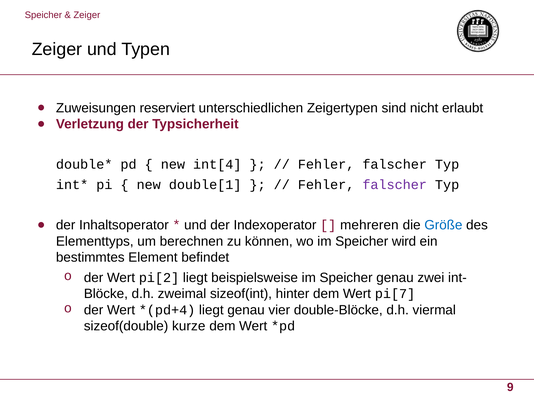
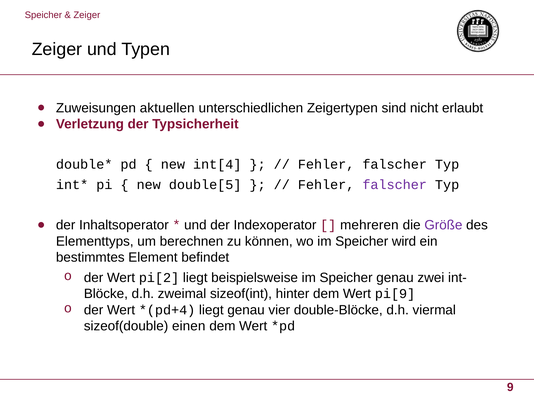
reserviert: reserviert -> aktuellen
double[1: double[1 -> double[5
Größe colour: blue -> purple
pi[7: pi[7 -> pi[9
kurze: kurze -> einen
